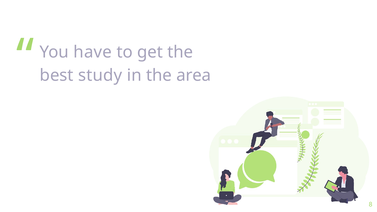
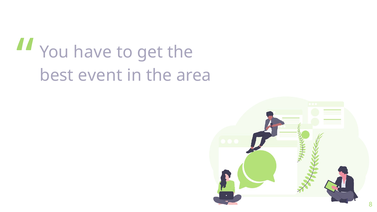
study: study -> event
